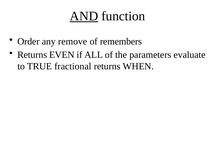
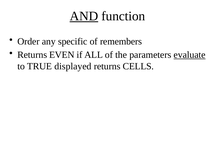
remove: remove -> specific
evaluate underline: none -> present
fractional: fractional -> displayed
WHEN: WHEN -> CELLS
